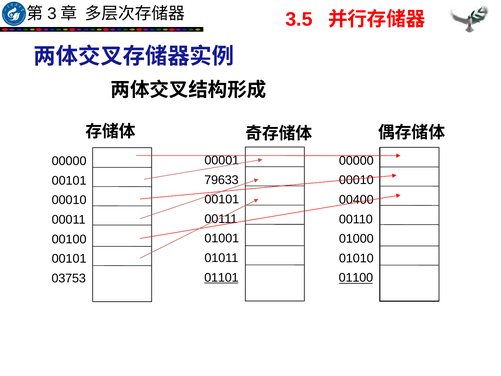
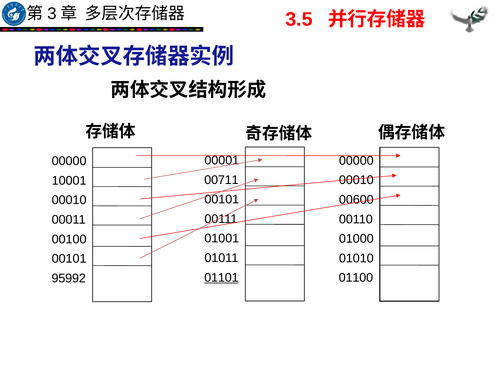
79633: 79633 -> 00711
00101 at (69, 180): 00101 -> 10001
00400: 00400 -> 00600
01100 underline: present -> none
03753: 03753 -> 95992
